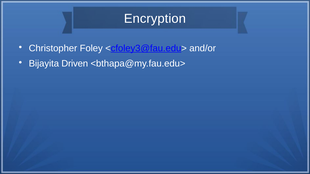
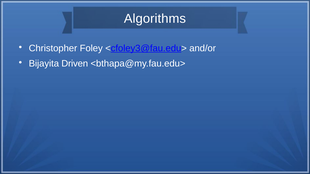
Encryption: Encryption -> Algorithms
